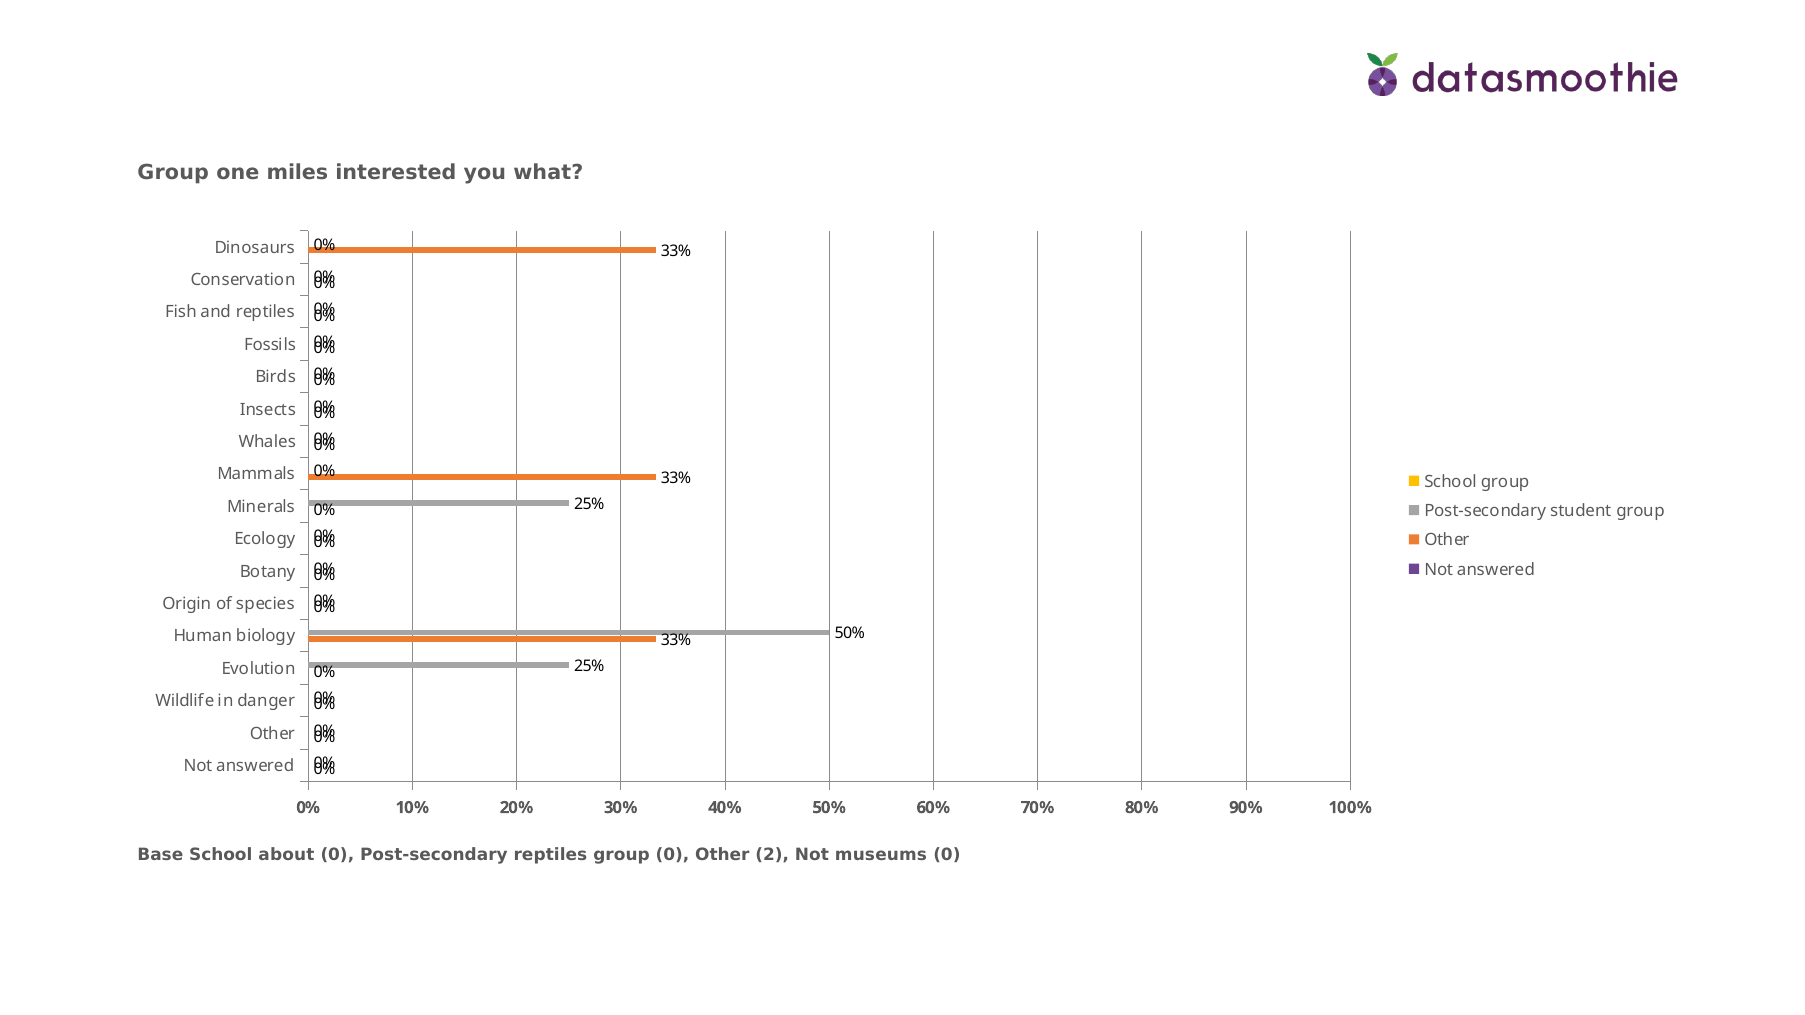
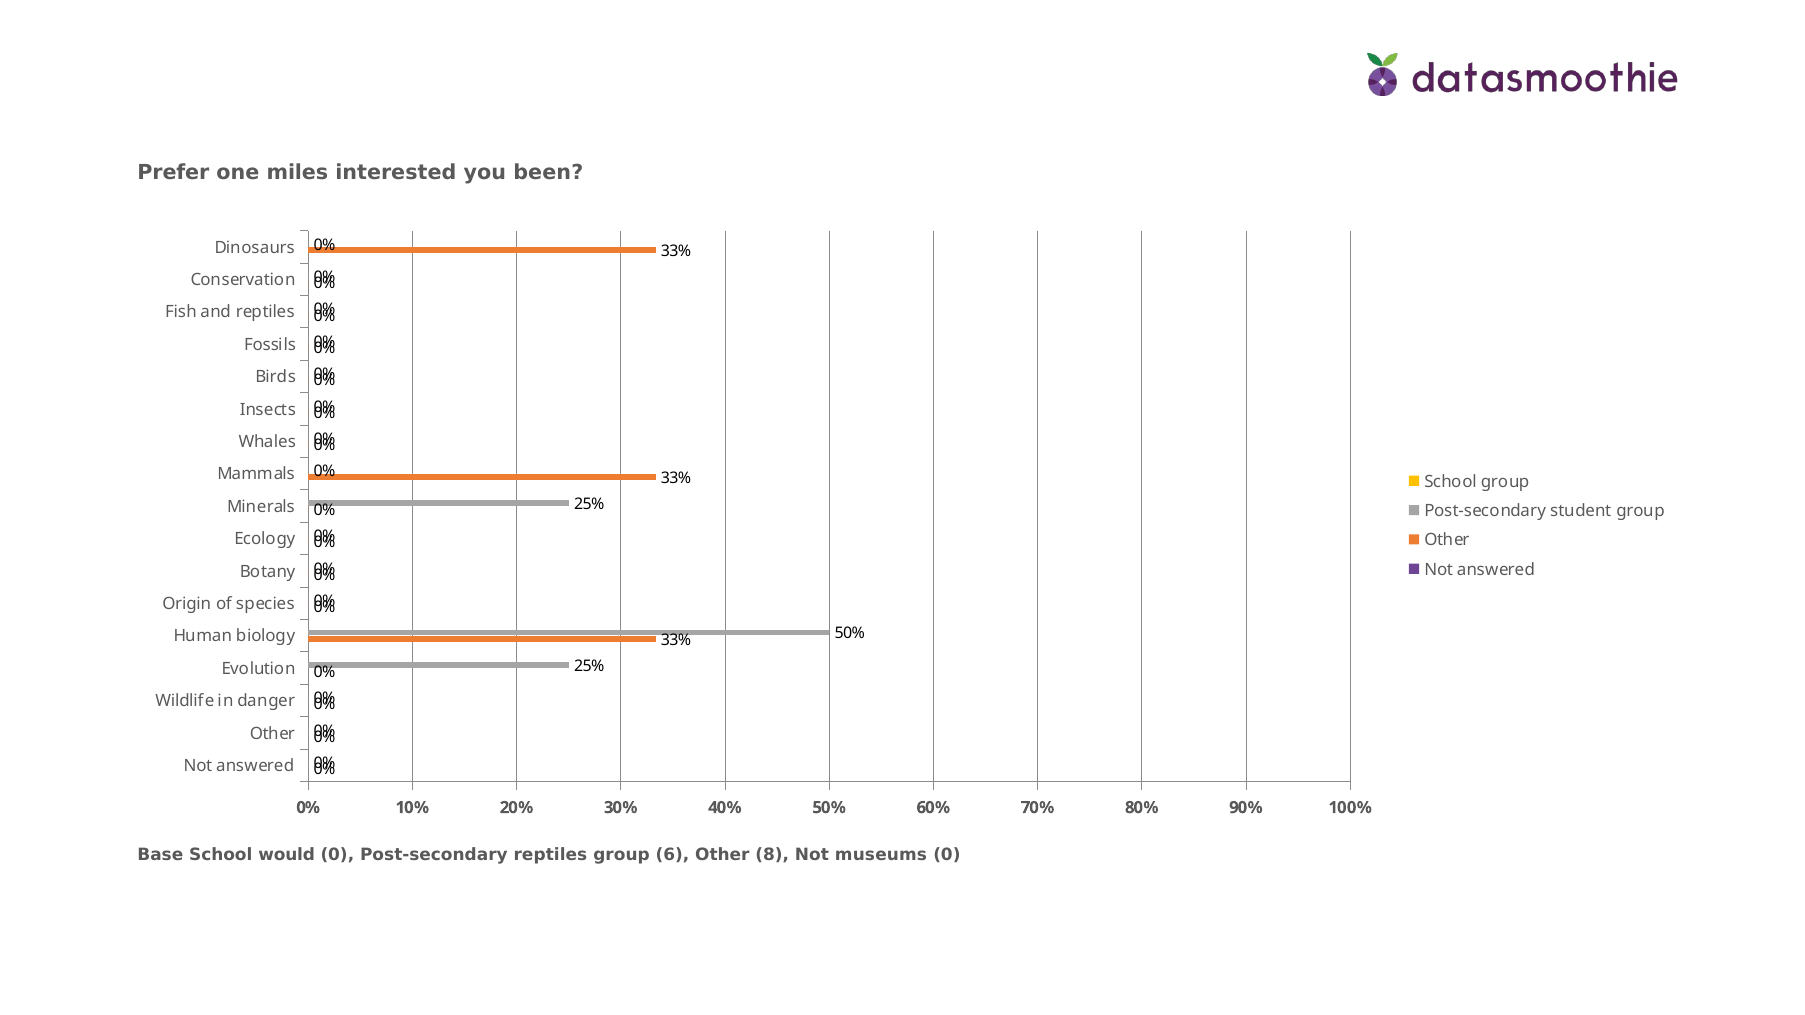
Group at (173, 173): Group -> Prefer
what: what -> been
about: about -> would
group 0: 0 -> 6
2: 2 -> 8
